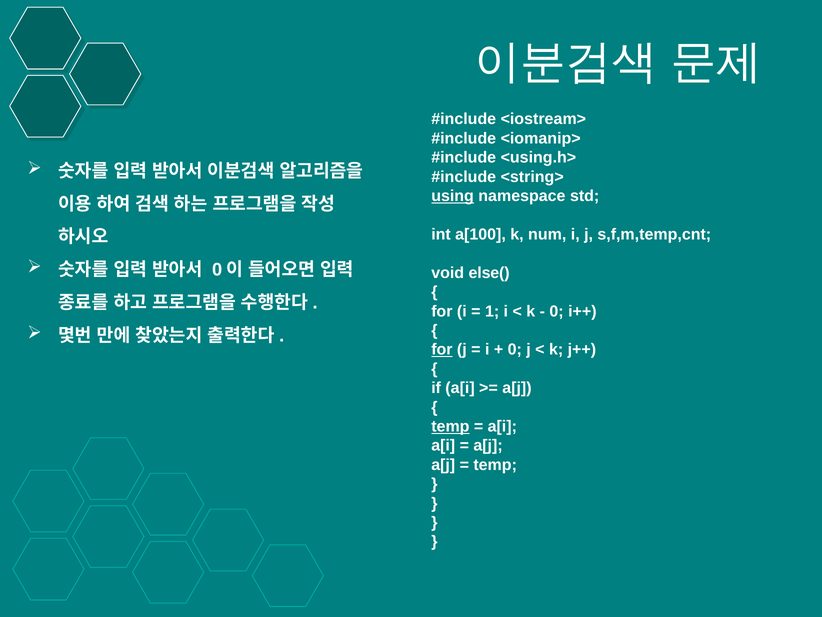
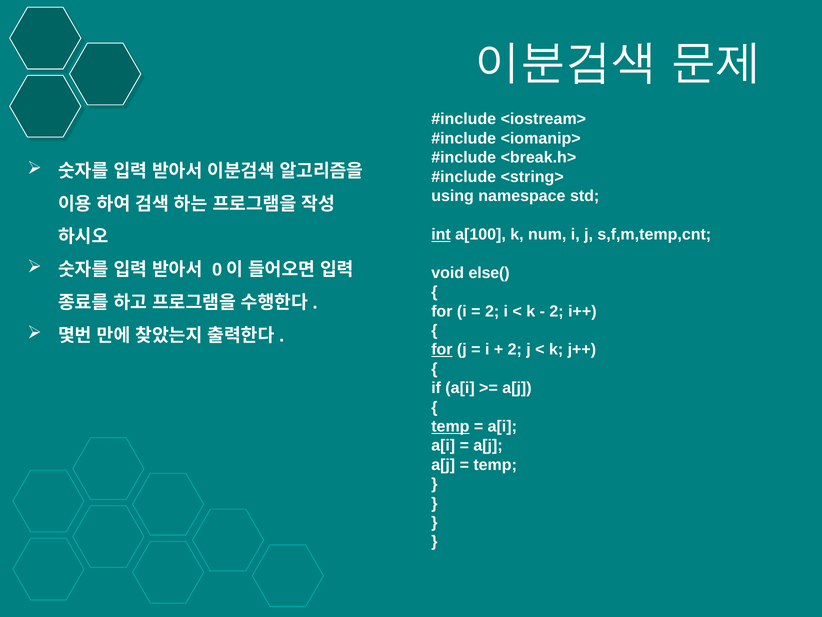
<using.h>: <using.h> -> <break.h>
using underline: present -> none
int underline: none -> present
1 at (492, 311): 1 -> 2
0 at (557, 311): 0 -> 2
0 at (515, 349): 0 -> 2
